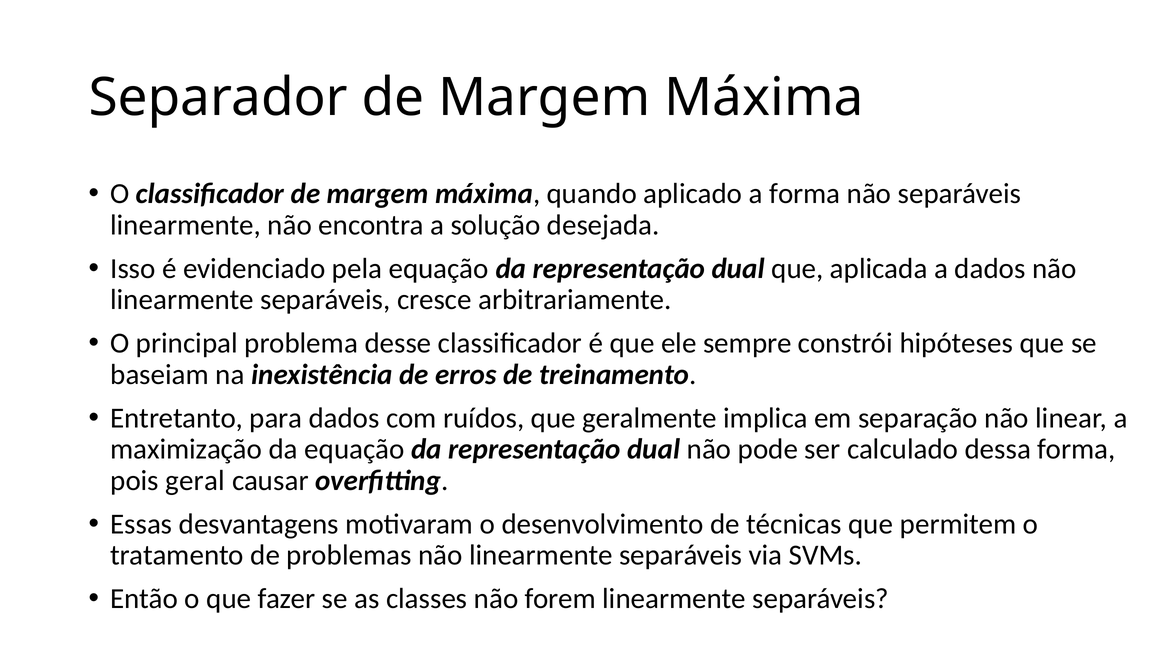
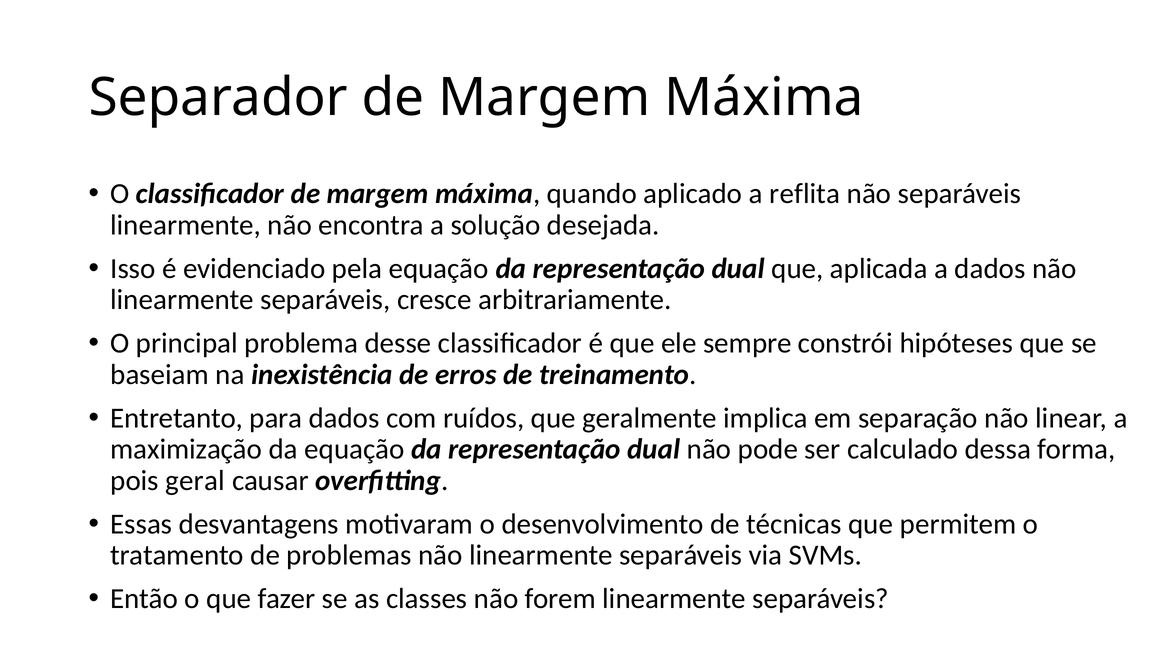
a forma: forma -> reflita
